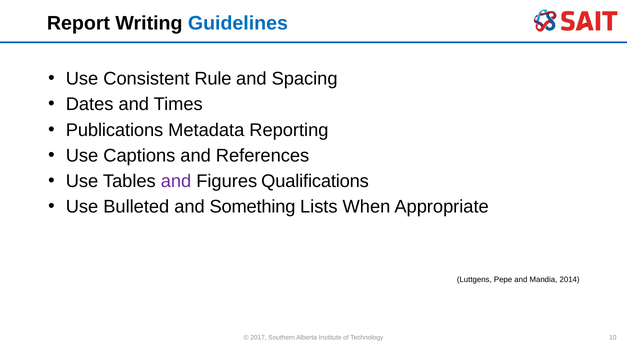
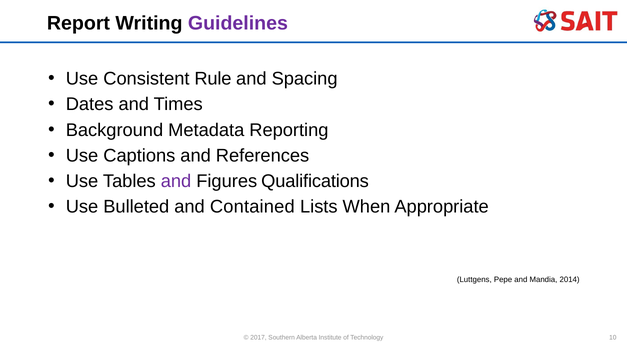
Guidelines colour: blue -> purple
Publications: Publications -> Background
Something: Something -> Contained
